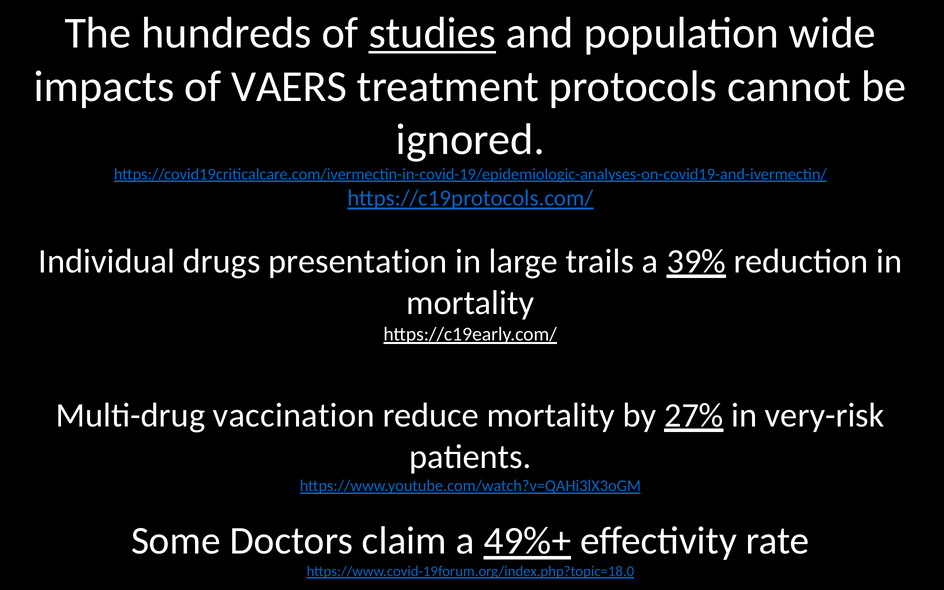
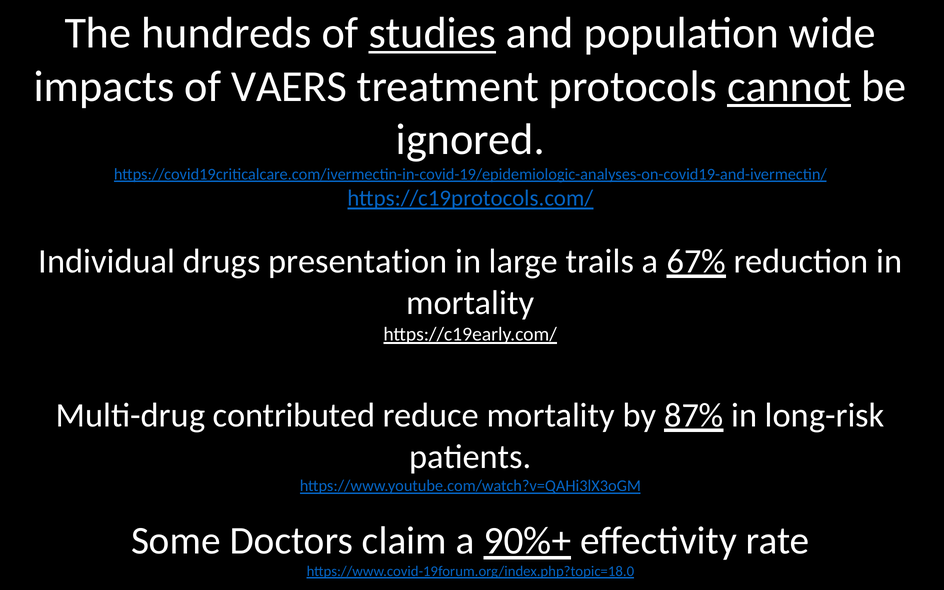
cannot underline: none -> present
39%: 39% -> 67%
vaccination: vaccination -> contributed
27%: 27% -> 87%
very-risk: very-risk -> long-risk
49%+: 49%+ -> 90%+
